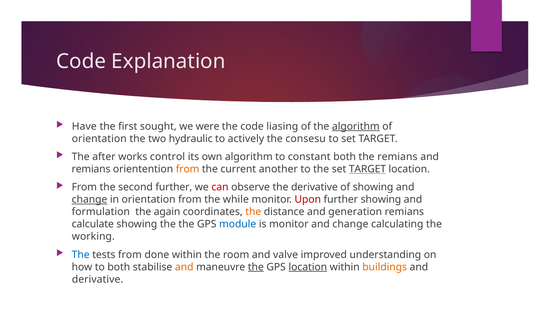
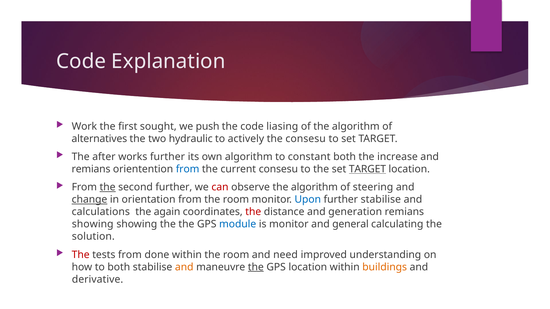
Have: Have -> Work
were: were -> push
algorithm at (356, 126) underline: present -> none
orientation at (99, 139): orientation -> alternatives
works control: control -> further
the remians: remians -> increase
from at (188, 169) colour: orange -> blue
current another: another -> consesu
the at (108, 187) underline: none -> present
observe the derivative: derivative -> algorithm
of showing: showing -> steering
from the while: while -> room
Upon colour: red -> blue
further showing: showing -> stabilise
formulation: formulation -> calculations
the at (253, 212) colour: orange -> red
calculate at (93, 225): calculate -> showing
change at (350, 225): change -> general
working: working -> solution
The at (81, 255) colour: blue -> red
valve: valve -> need
location at (308, 267) underline: present -> none
